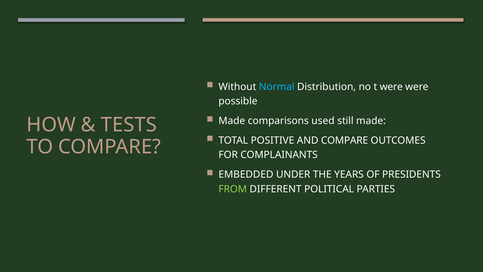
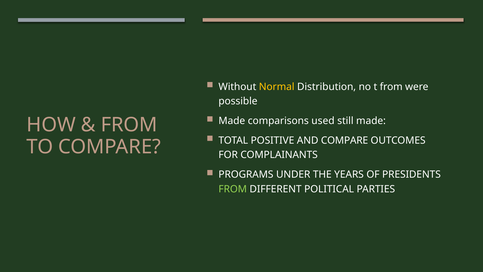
Normal colour: light blue -> yellow
t were: were -> from
TESTS at (129, 125): TESTS -> FROM
EMBEDDED: EMBEDDED -> PROGRAMS
